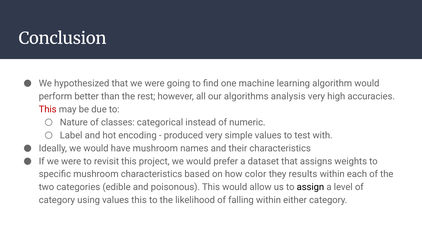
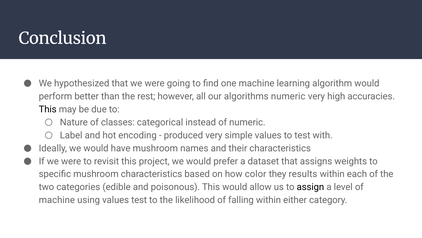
algorithms analysis: analysis -> numeric
This at (48, 109) colour: red -> black
category at (57, 200): category -> machine
values this: this -> test
